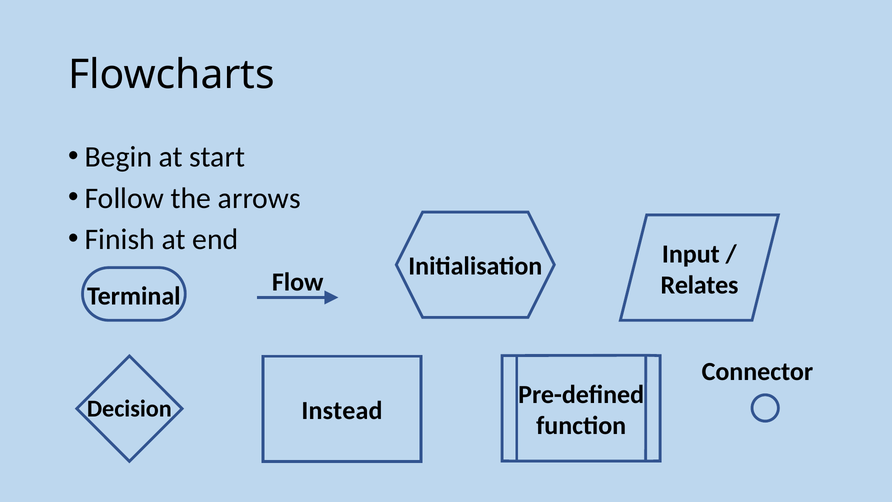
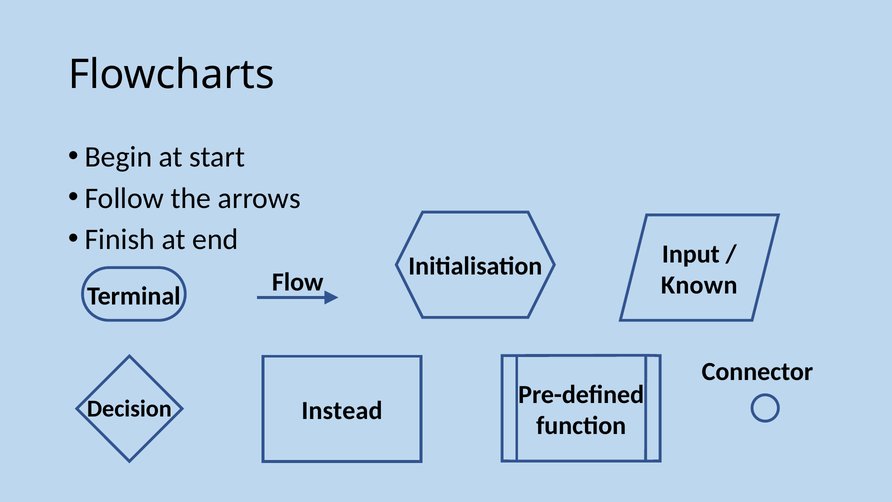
Relates: Relates -> Known
